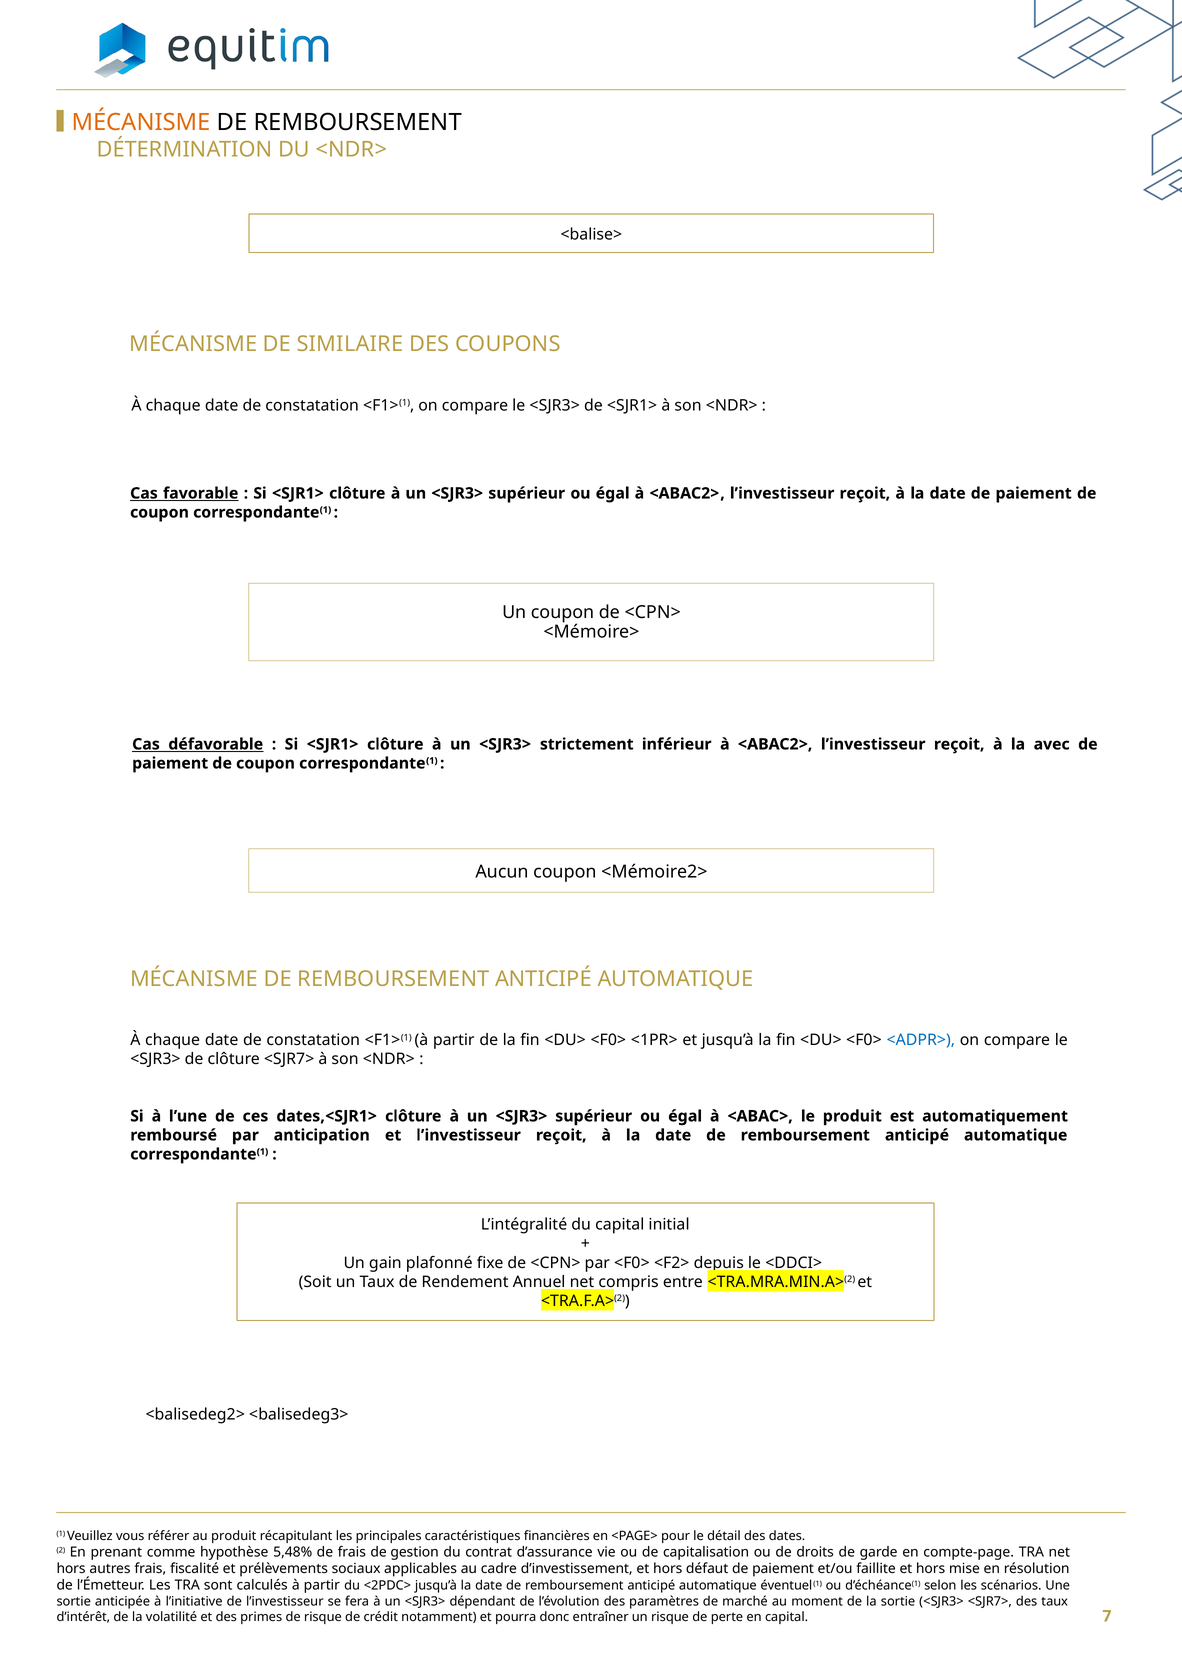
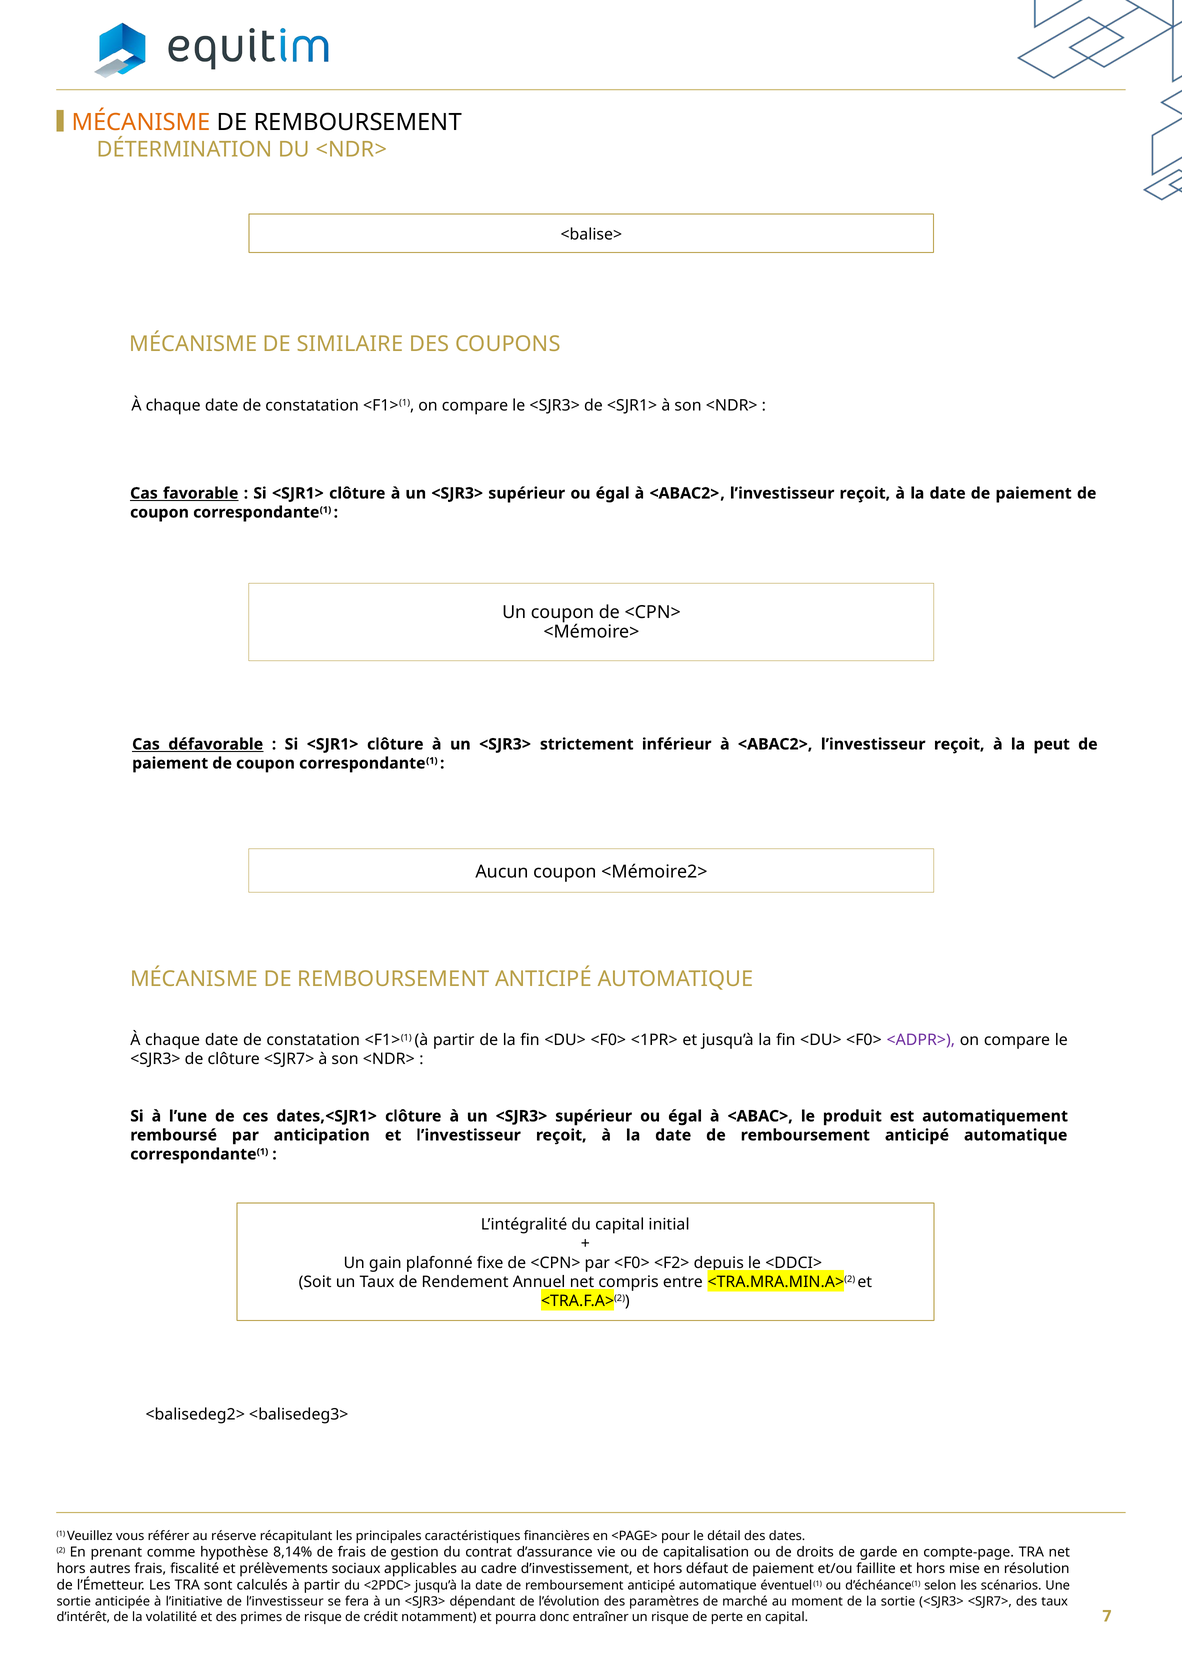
avec: avec -> peut
<ADPR> colour: blue -> purple
au produit: produit -> réserve
5,48%: 5,48% -> 8,14%
